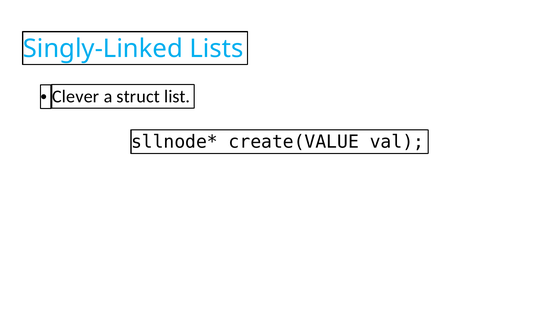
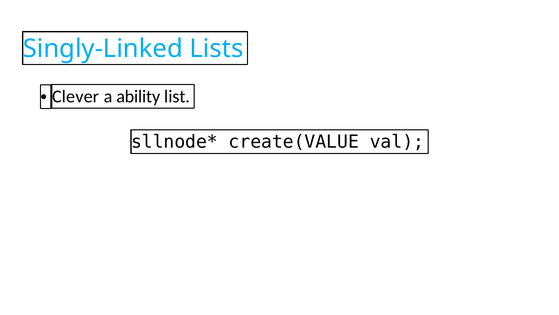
struct: struct -> ability
